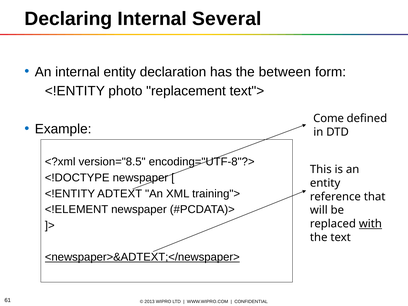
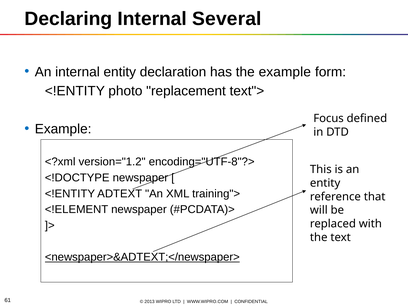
the between: between -> example
Come: Come -> Focus
version="8.5: version="8.5 -> version="1.2
with underline: present -> none
